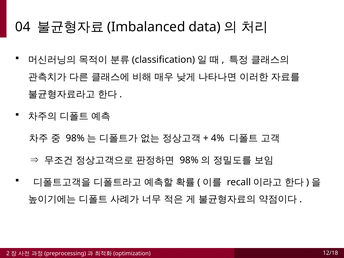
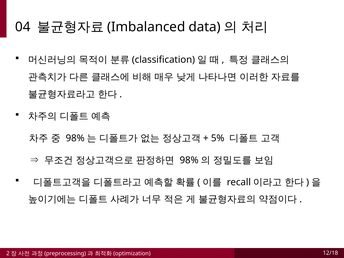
4%: 4% -> 5%
